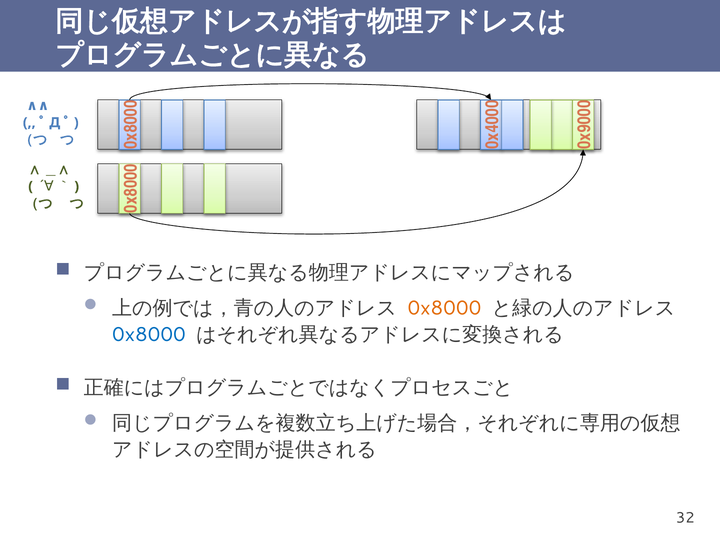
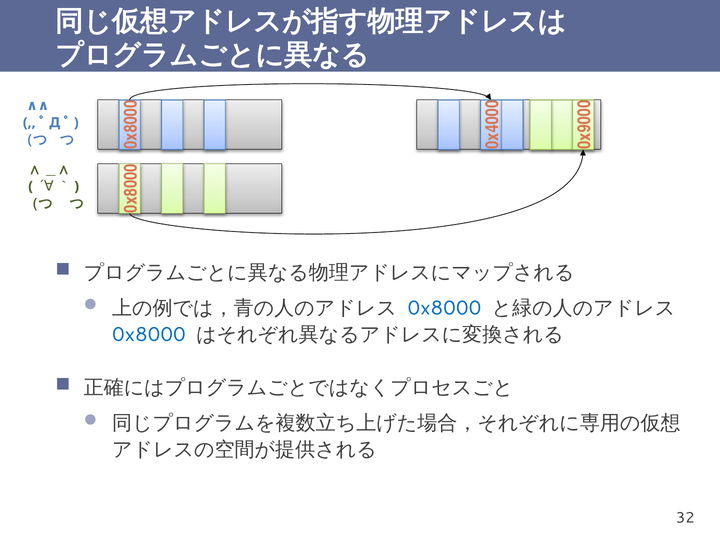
0x8000 at (444, 308) colour: orange -> blue
